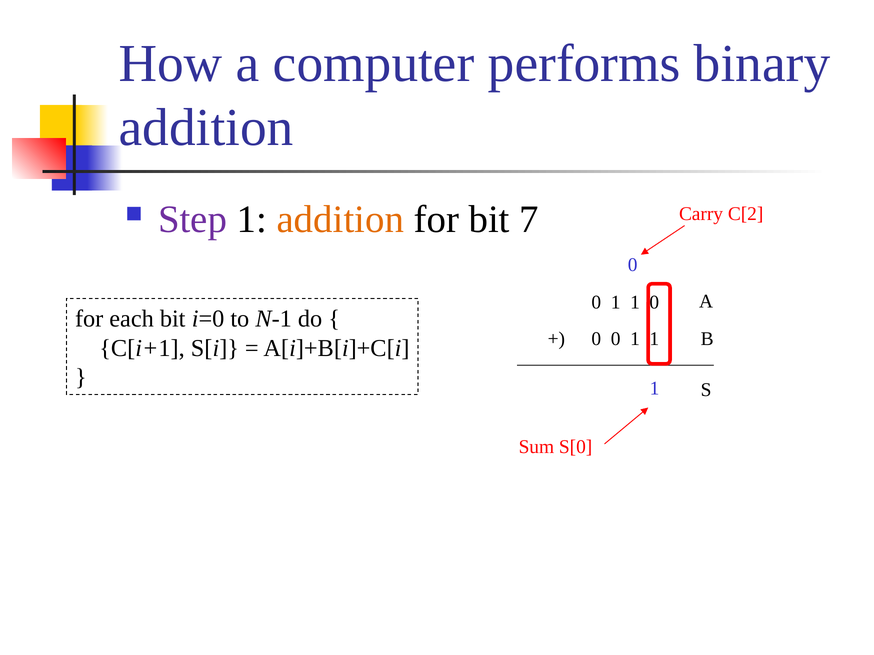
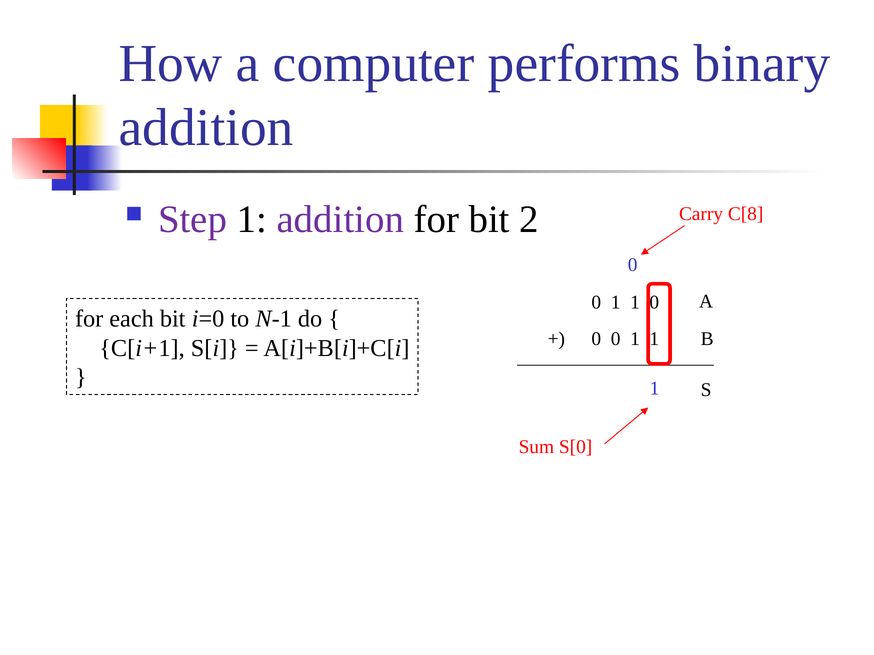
C[2: C[2 -> C[8
addition at (340, 220) colour: orange -> purple
7: 7 -> 2
